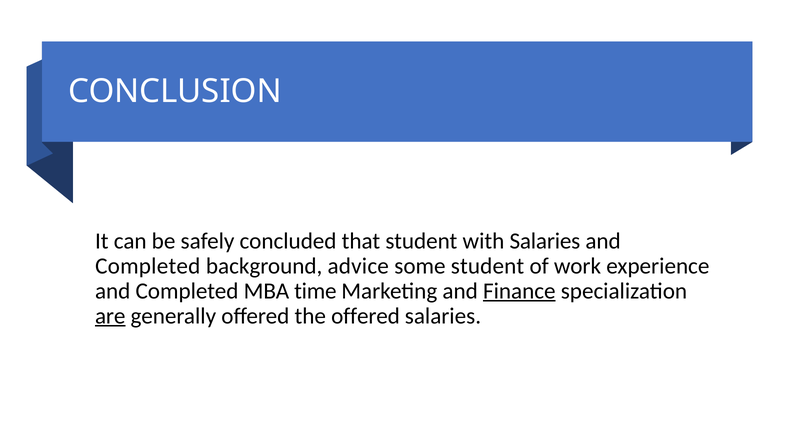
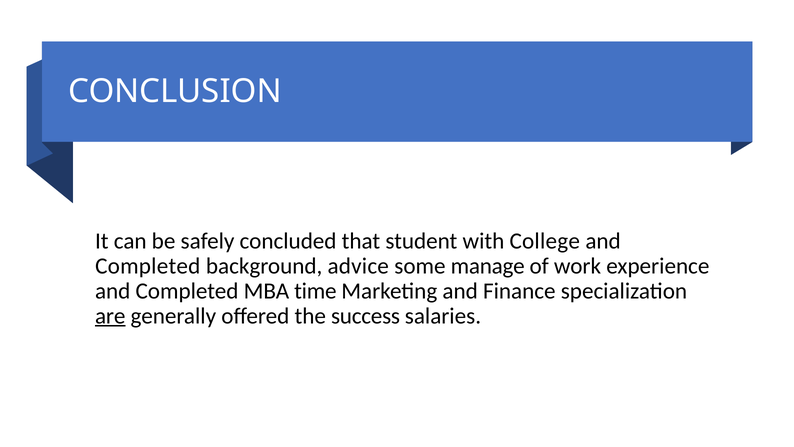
with Salaries: Salaries -> College
some student: student -> manage
Finance underline: present -> none
the offered: offered -> success
